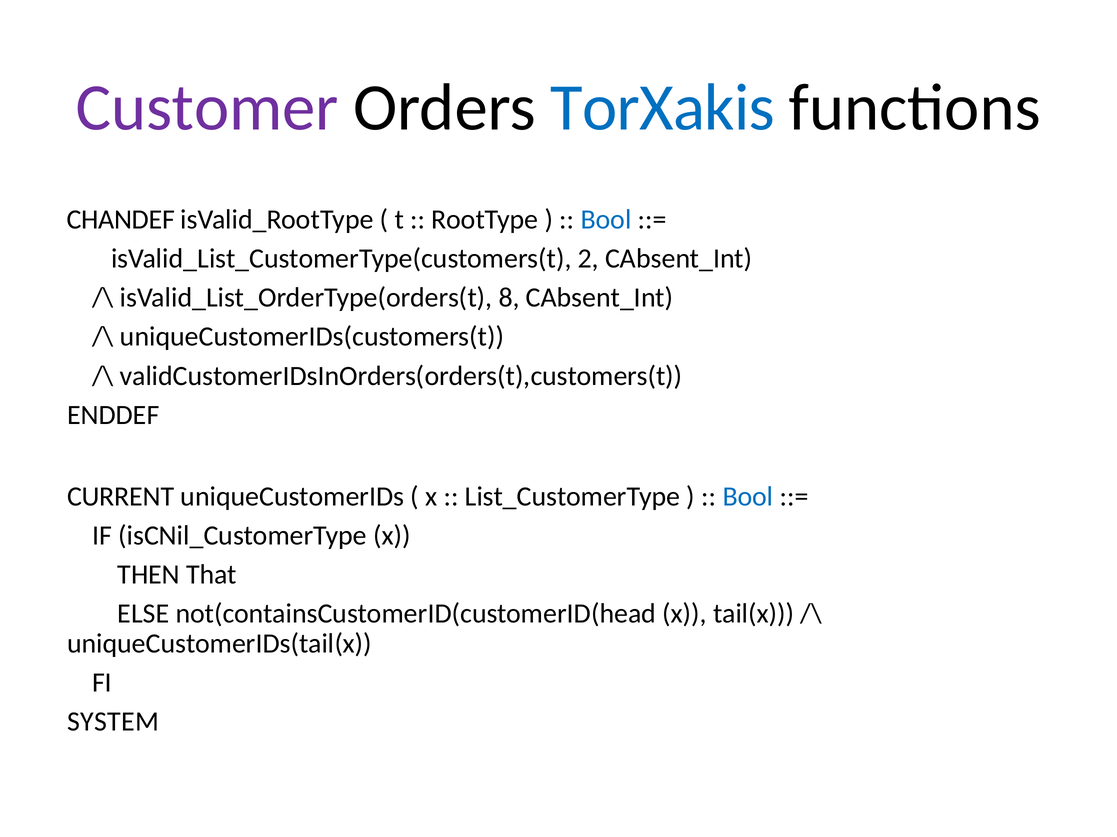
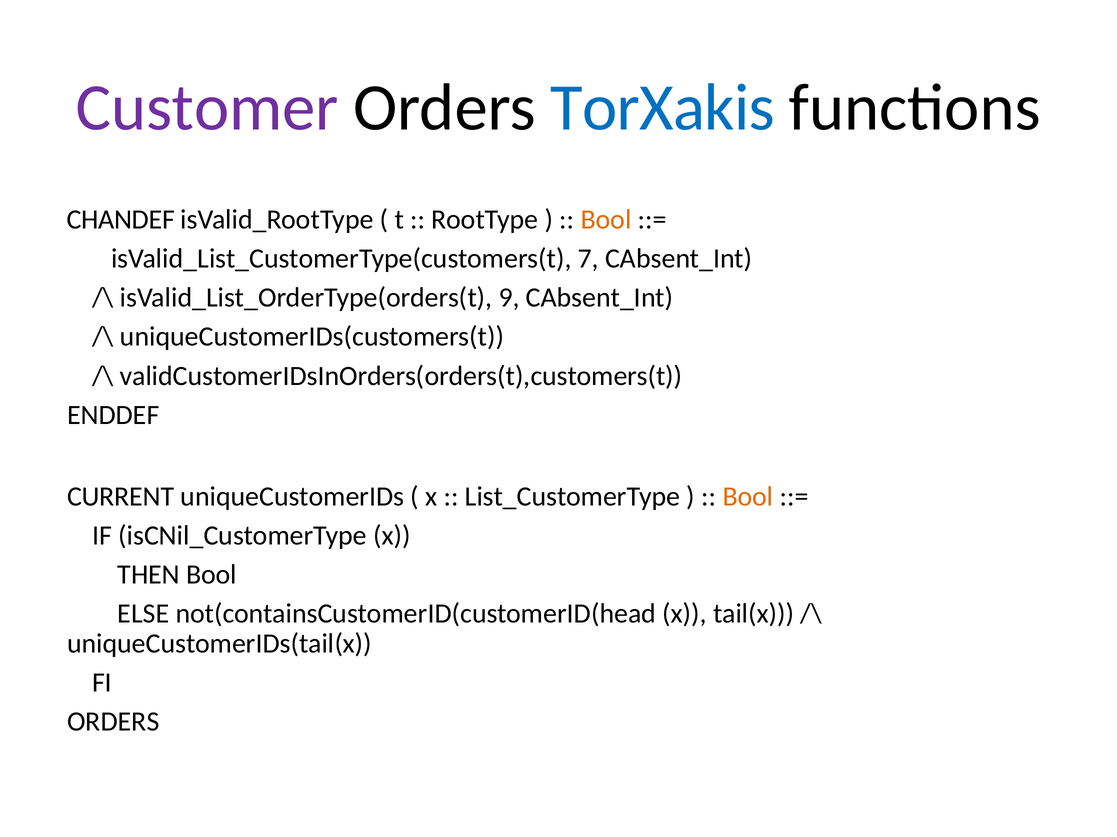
Bool at (606, 220) colour: blue -> orange
2: 2 -> 7
8: 8 -> 9
Bool at (748, 497) colour: blue -> orange
THEN That: That -> Bool
SYSTEM at (113, 722): SYSTEM -> ORDERS
